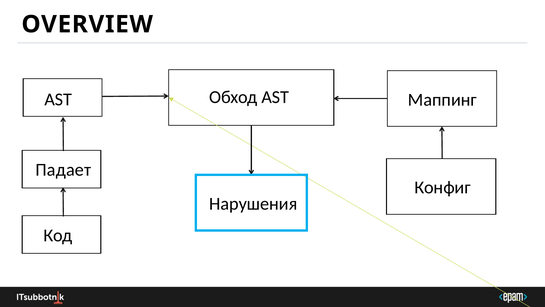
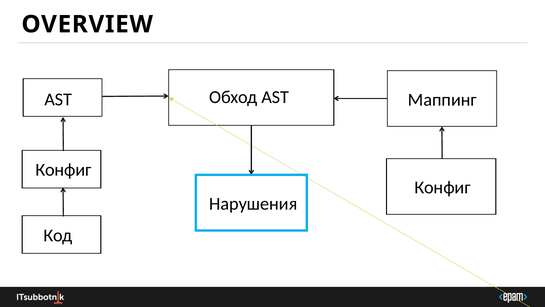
Падает at (63, 170): Падает -> Конфиг
